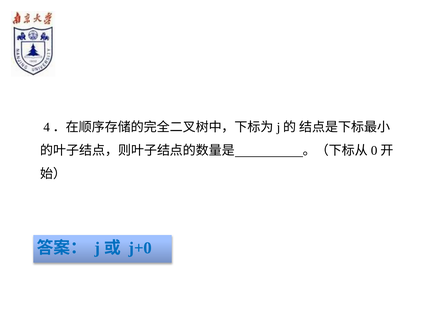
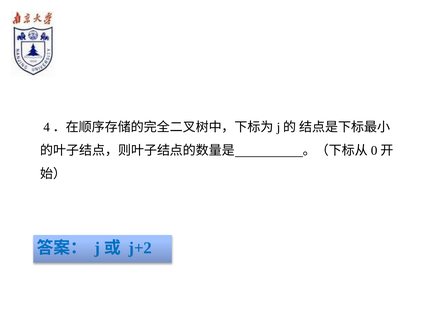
j+0: j+0 -> j+2
